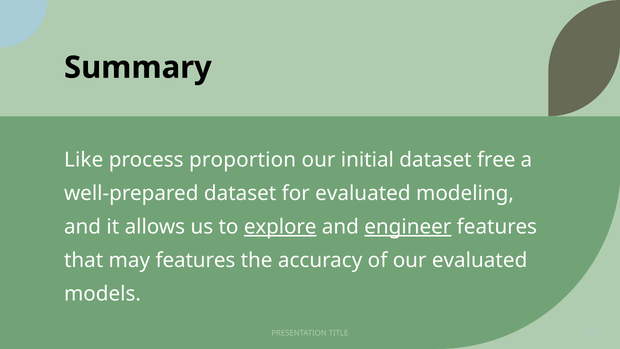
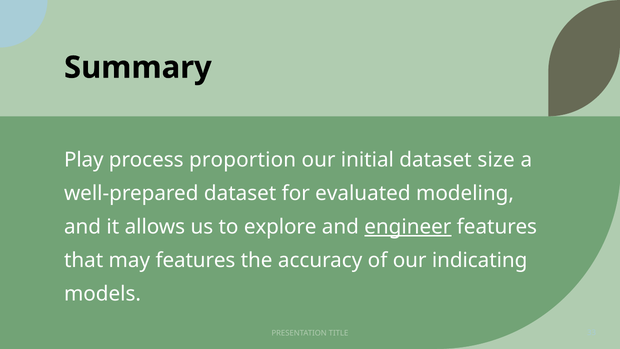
Like: Like -> Play
free: free -> size
explore underline: present -> none
our evaluated: evaluated -> indicating
